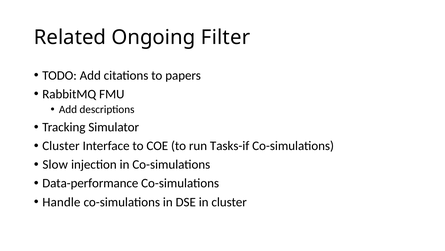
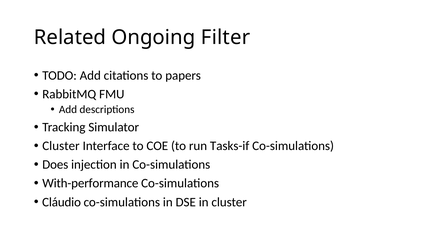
Slow: Slow -> Does
Data-performance: Data-performance -> With-performance
Handle: Handle -> Cláudio
